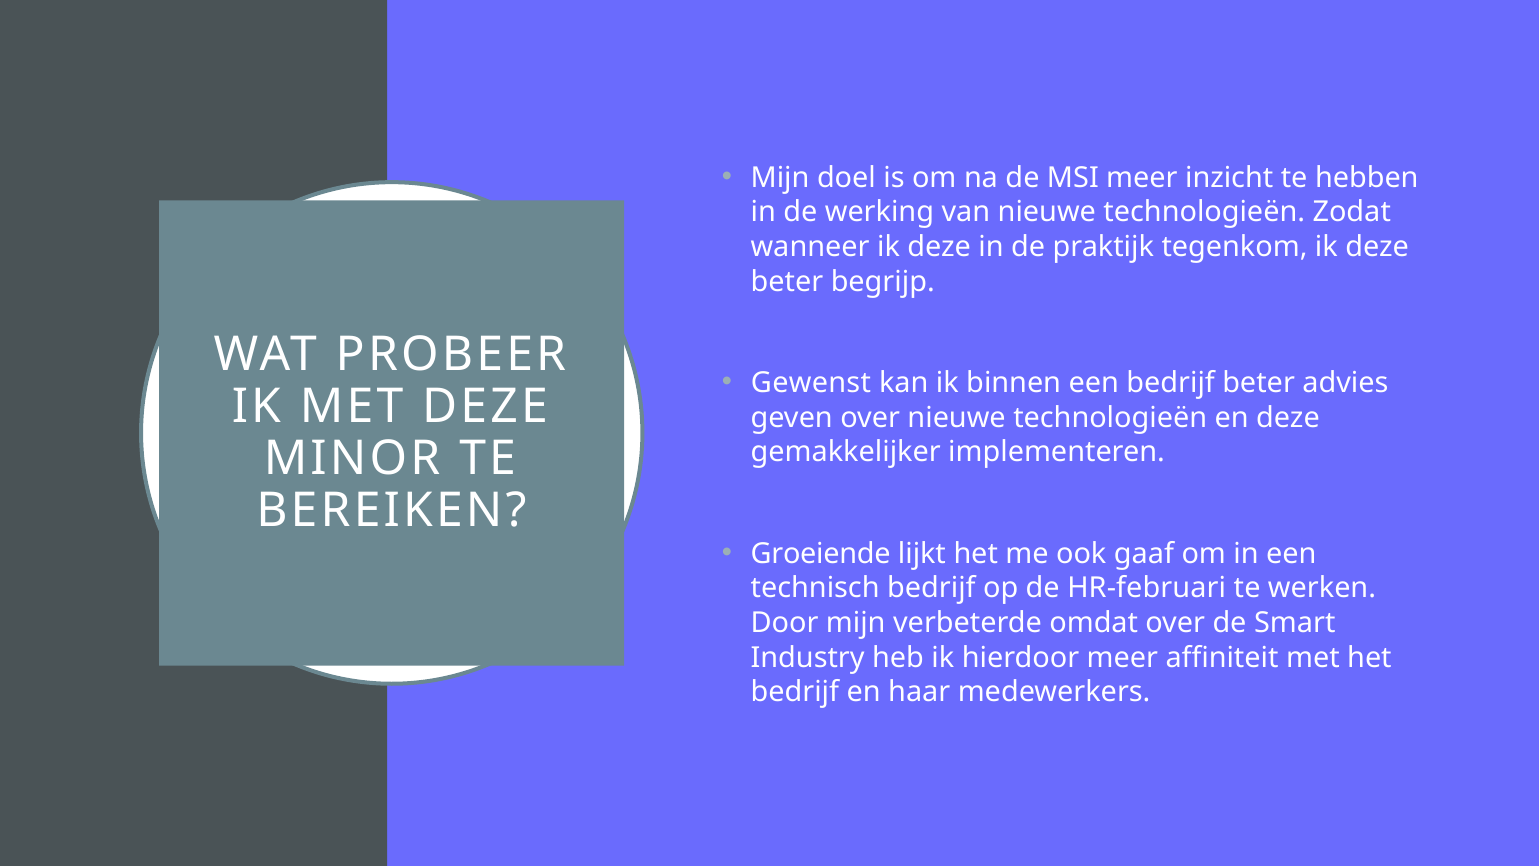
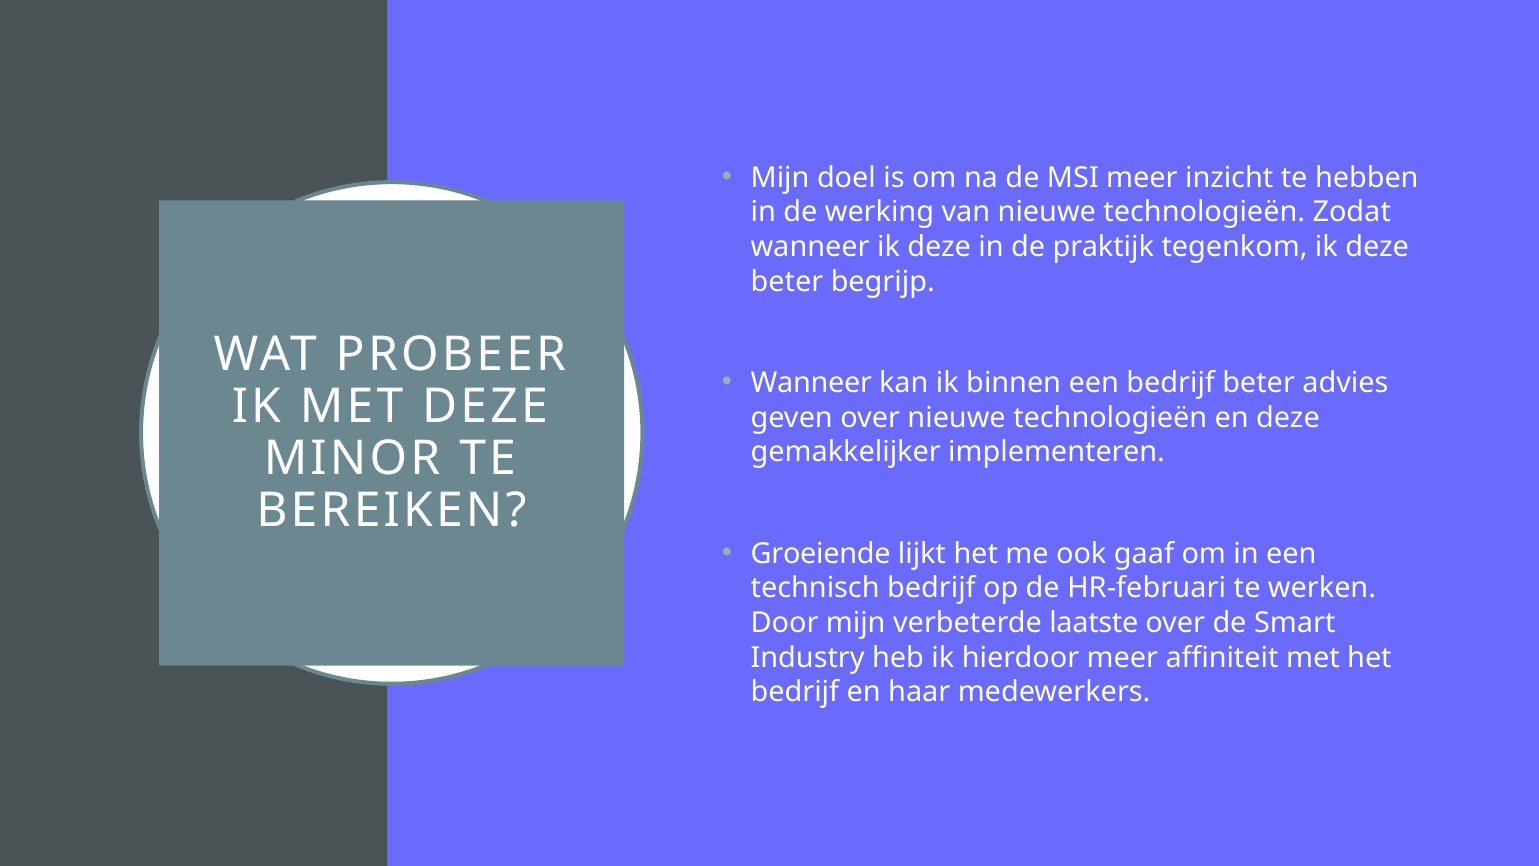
Gewenst at (811, 383): Gewenst -> Wanneer
omdat: omdat -> laatste
